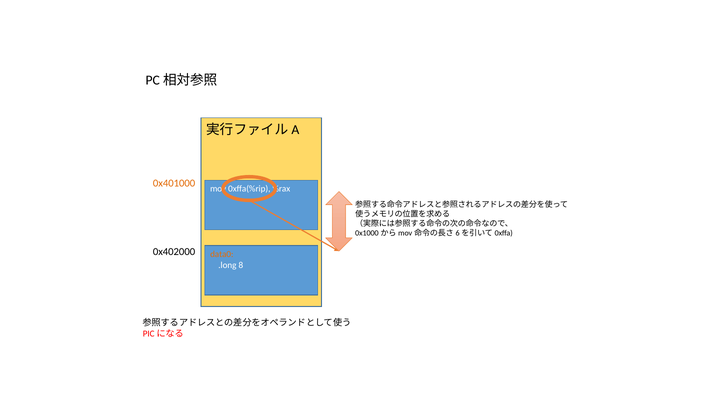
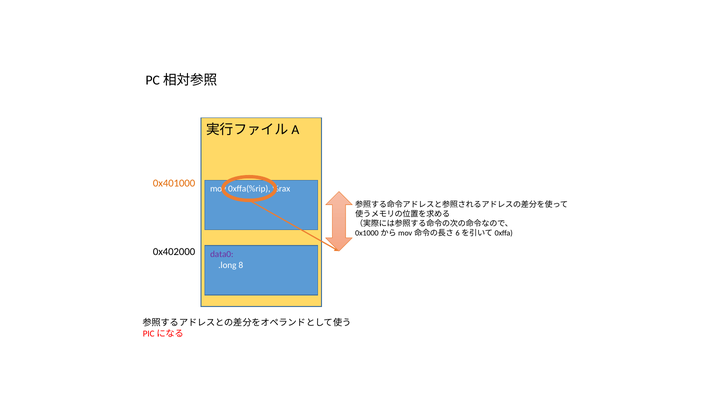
data0 colour: orange -> purple
